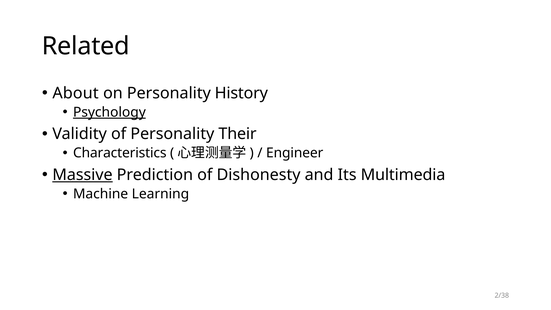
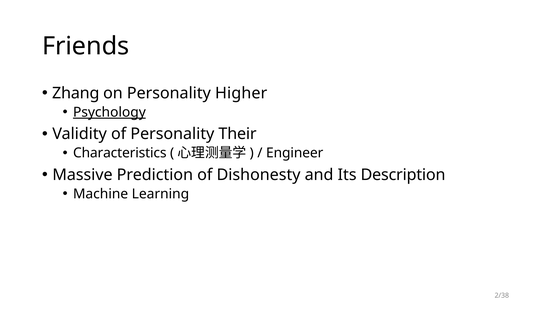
Related: Related -> Friends
About: About -> Zhang
History: History -> Higher
Massive underline: present -> none
Multimedia: Multimedia -> Description
